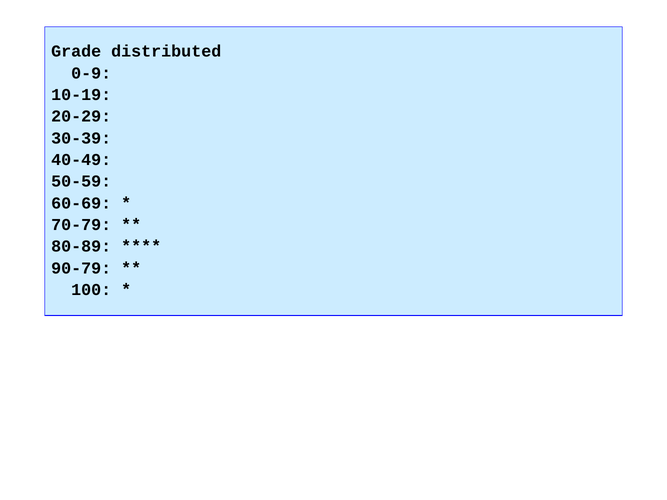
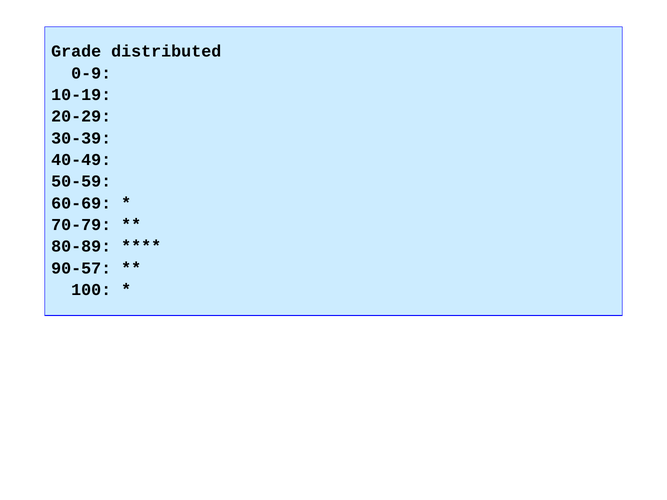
90-79: 90-79 -> 90-57
